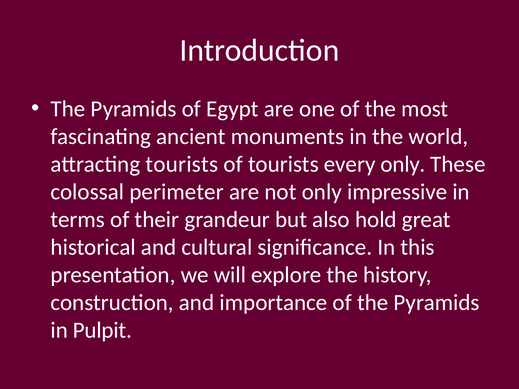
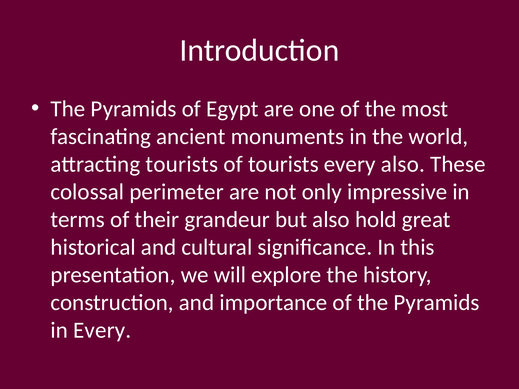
every only: only -> also
in Pulpit: Pulpit -> Every
